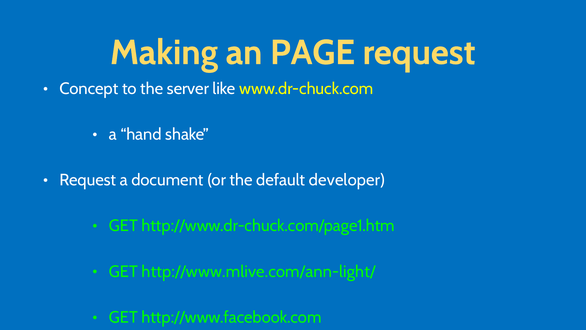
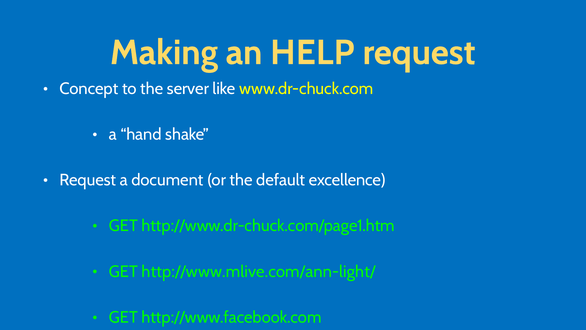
PAGE: PAGE -> HELP
developer: developer -> excellence
